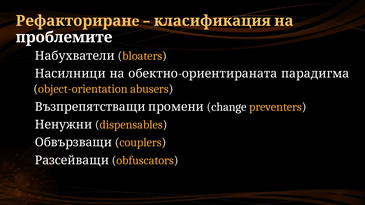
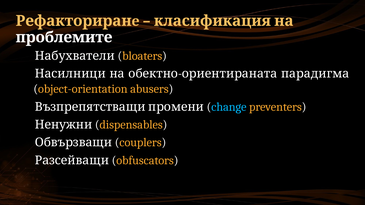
change colour: white -> light blue
